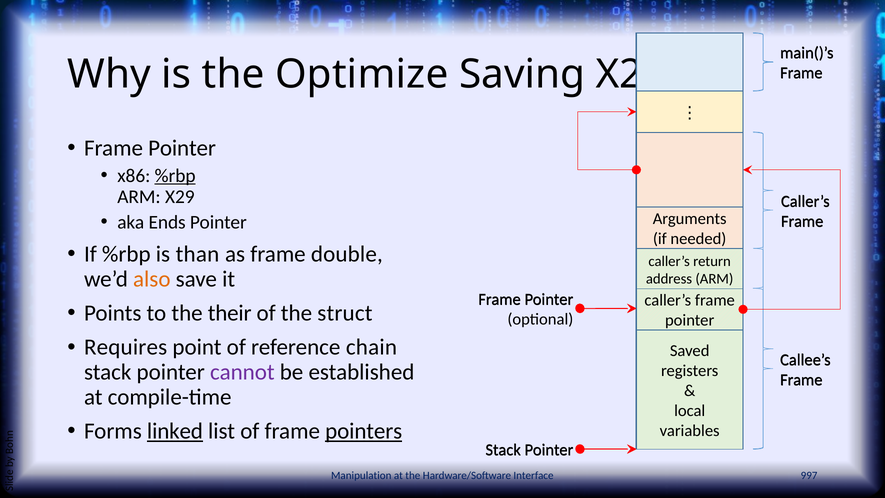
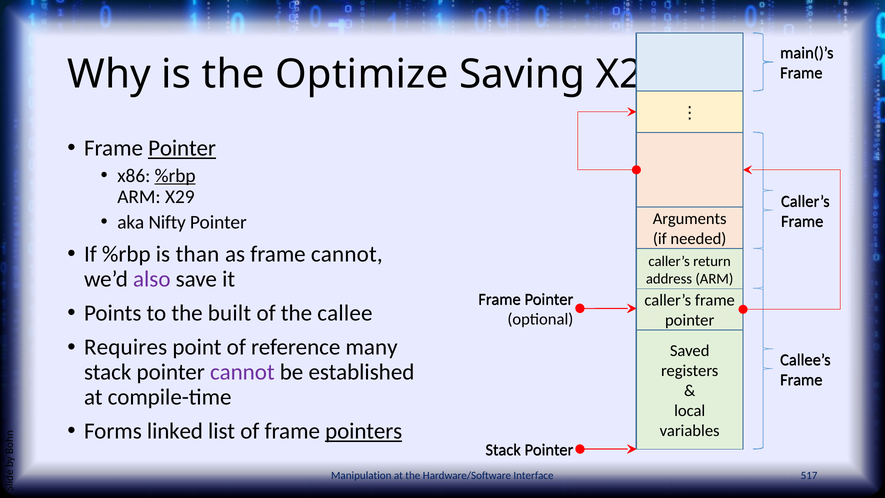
Pointer at (182, 148) underline: none -> present
Ends: Ends -> Nifty
frame double: double -> cannot
also colour: orange -> purple
their: their -> built
struct: struct -> callee
chain: chain -> many
linked underline: present -> none
997: 997 -> 517
